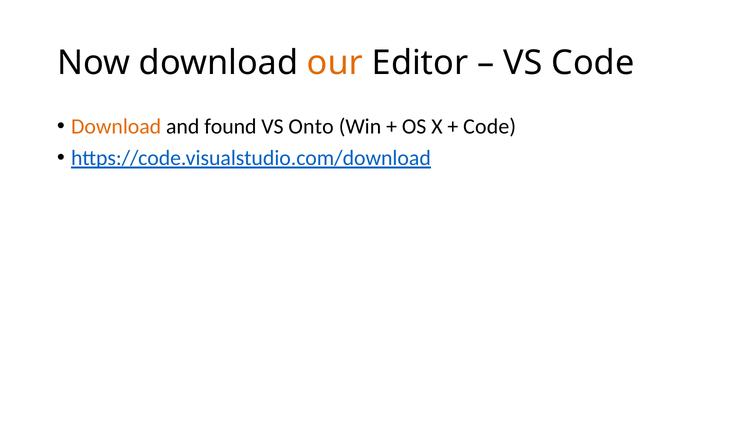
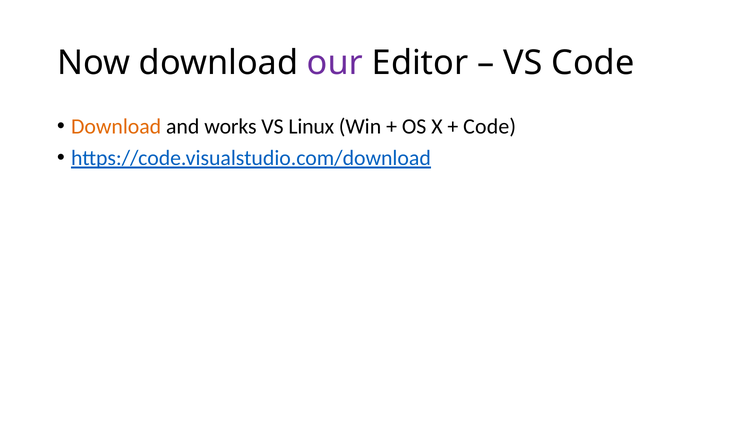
our colour: orange -> purple
found: found -> works
Onto: Onto -> Linux
